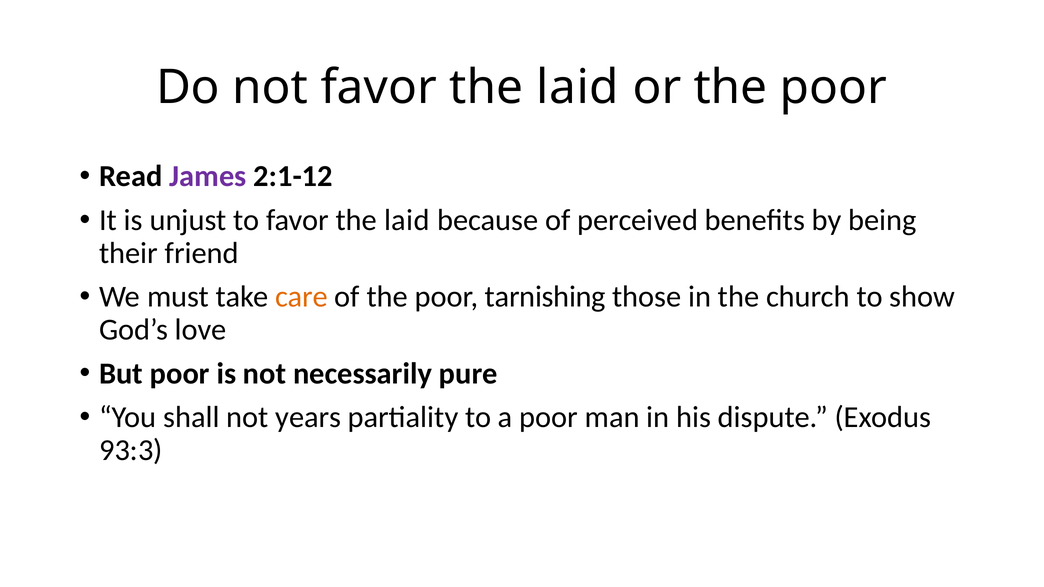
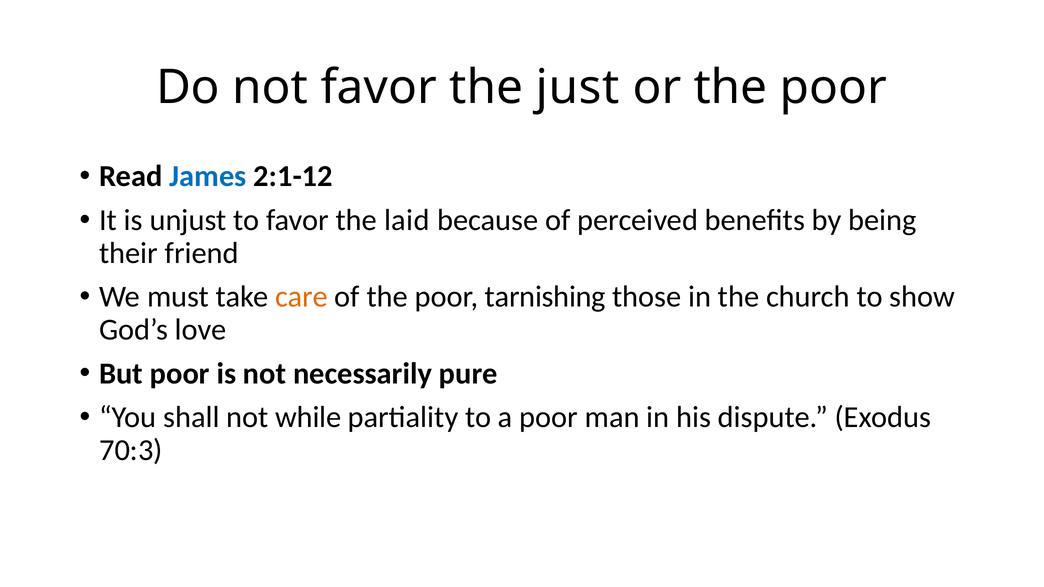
not favor the laid: laid -> just
James colour: purple -> blue
years: years -> while
93:3: 93:3 -> 70:3
